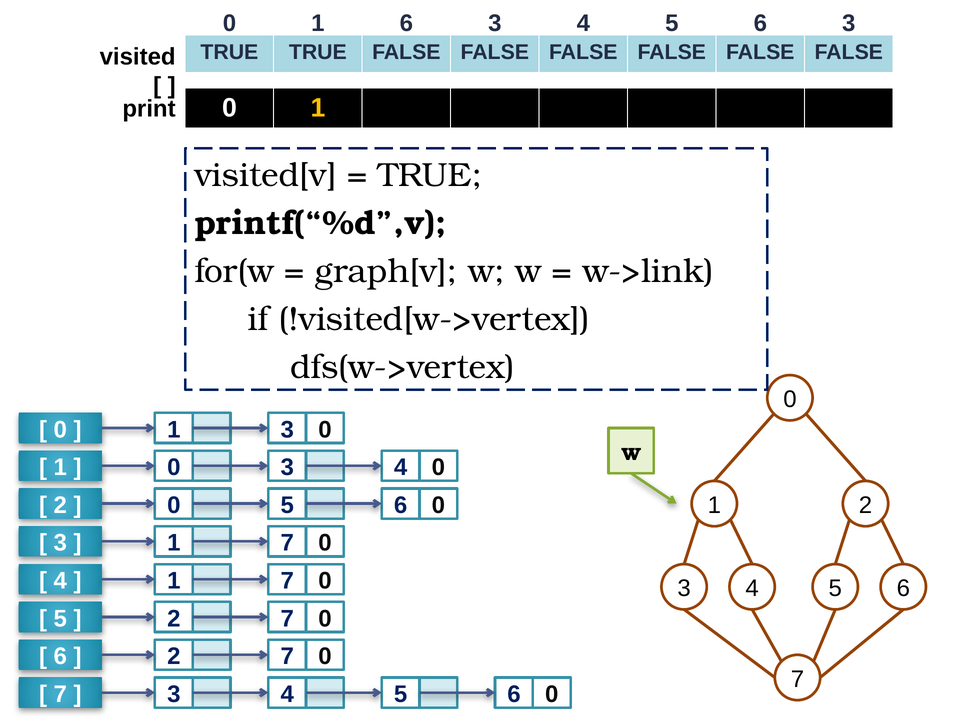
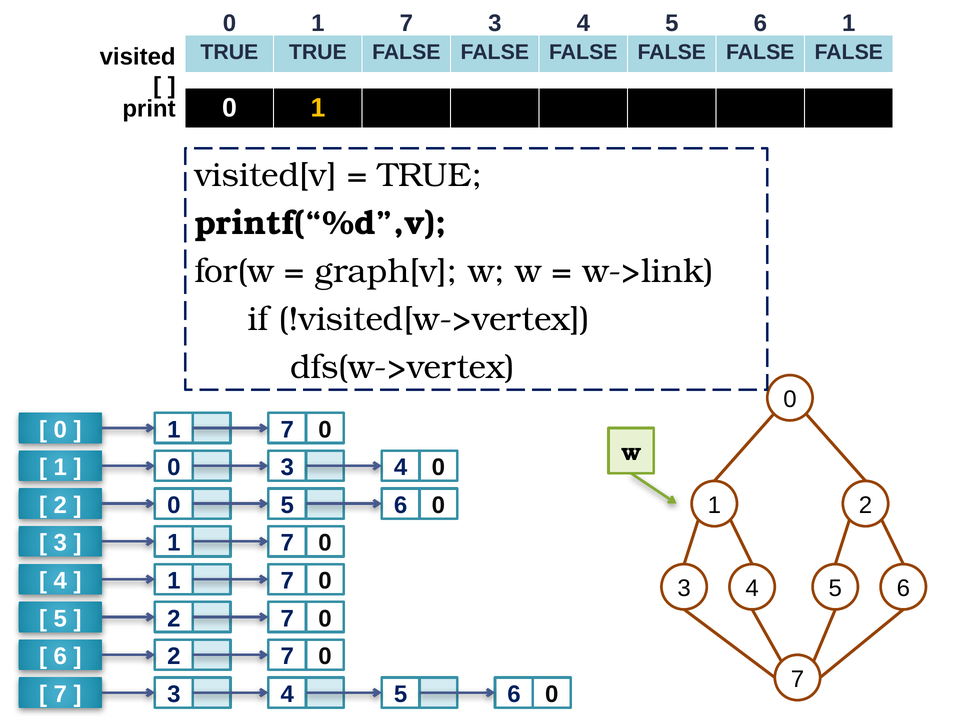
0 1 6: 6 -> 7
5 6 3: 3 -> 1
3 at (287, 430): 3 -> 7
